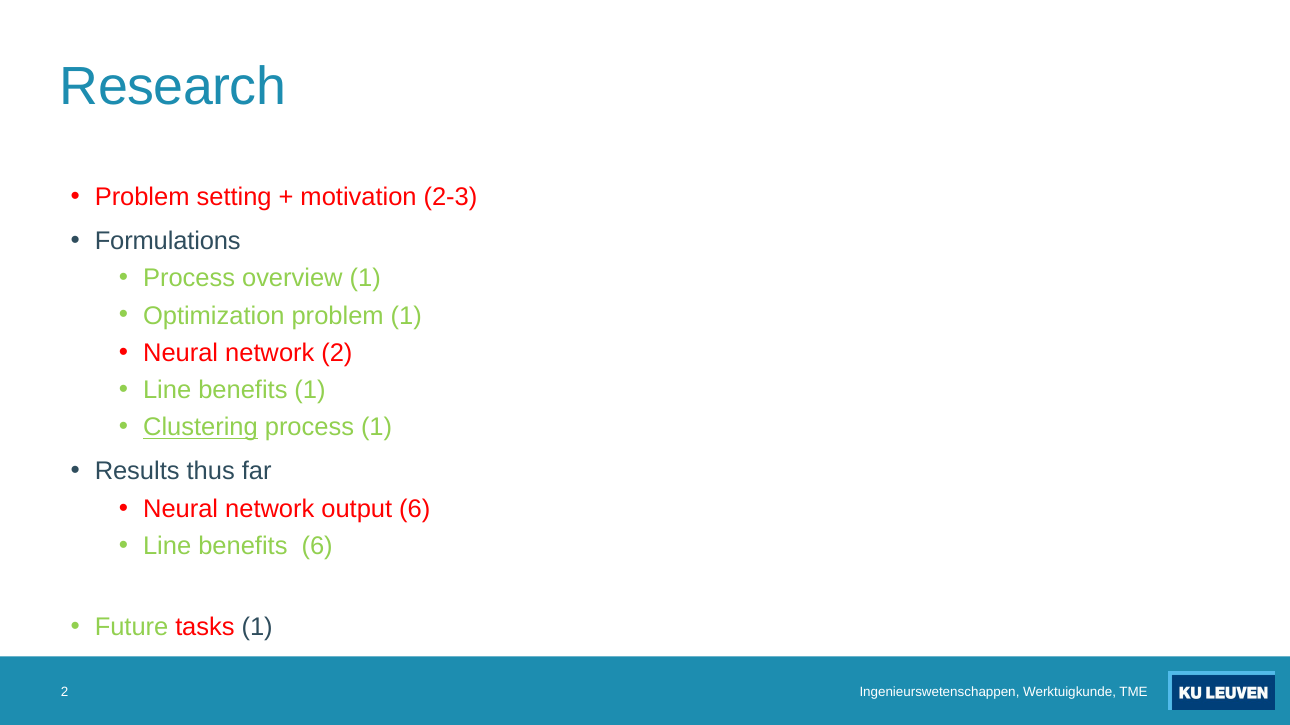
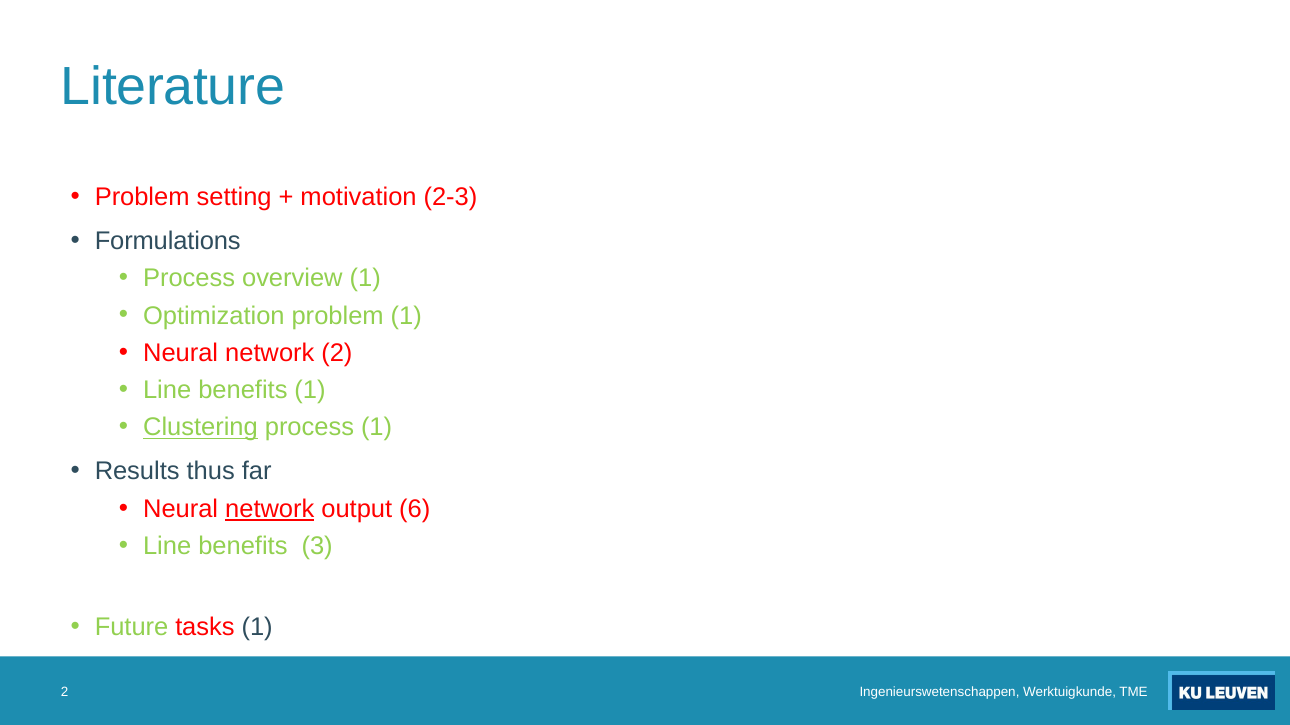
Research: Research -> Literature
network at (270, 509) underline: none -> present
benefits 6: 6 -> 3
